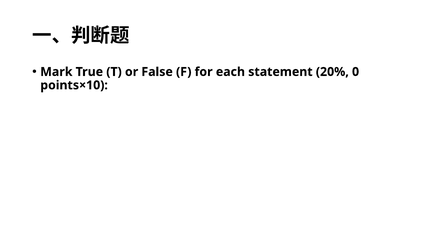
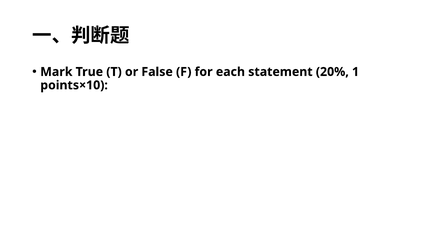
0: 0 -> 1
